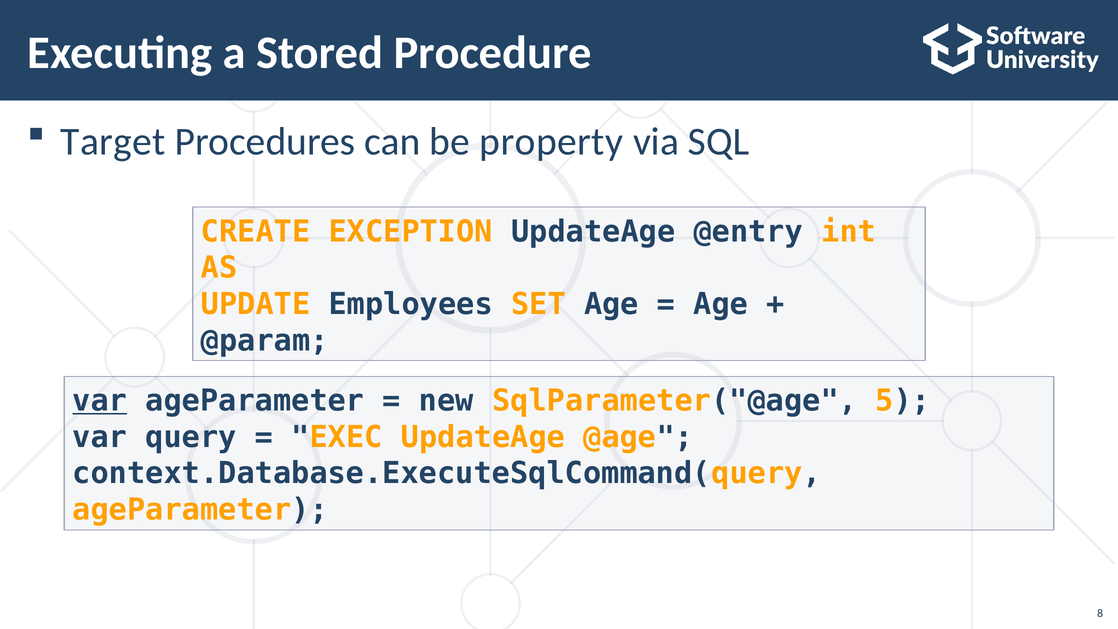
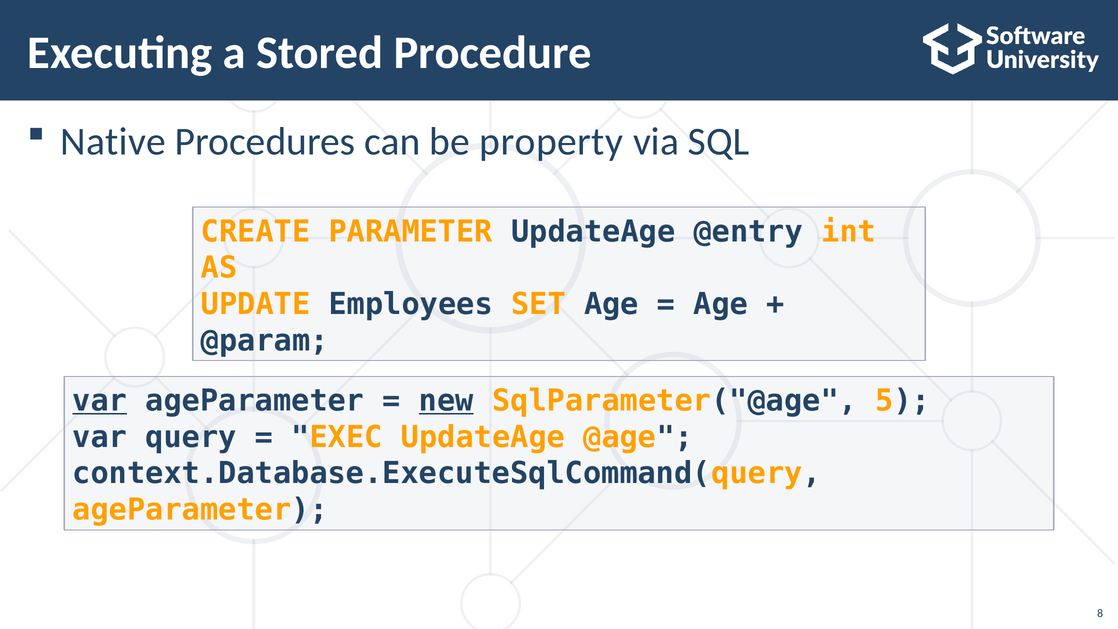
Target: Target -> Native
EXCEPTION: EXCEPTION -> PARAMETER
new underline: none -> present
